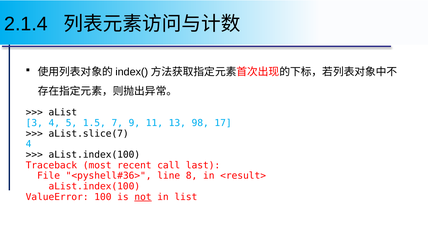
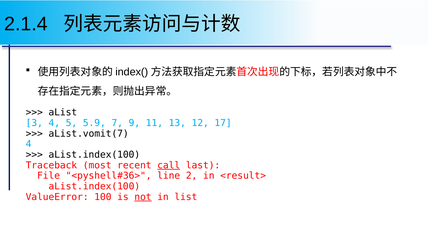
1.5: 1.5 -> 5.9
98: 98 -> 12
aList.slice(7: aList.slice(7 -> aList.vomit(7
call underline: none -> present
8: 8 -> 2
